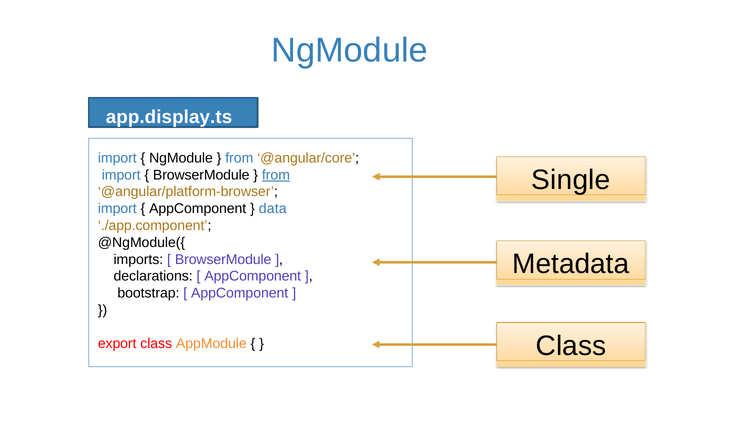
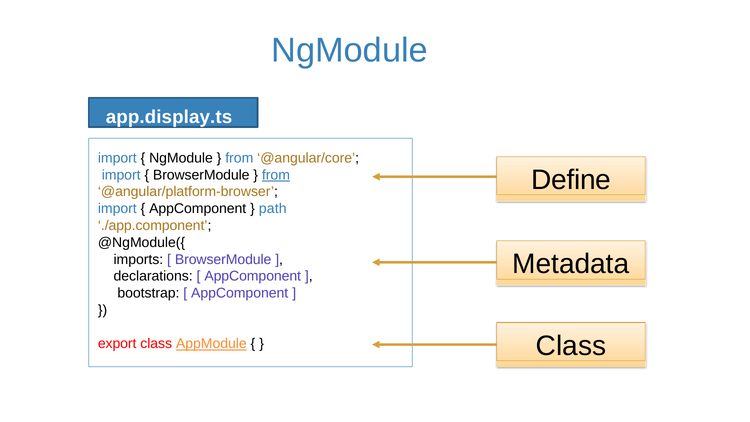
Single: Single -> Define
data: data -> path
AppModule underline: none -> present
